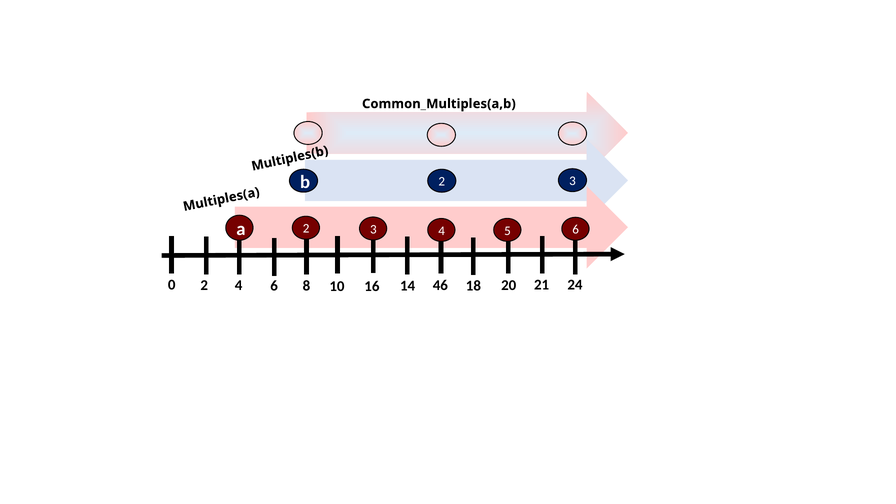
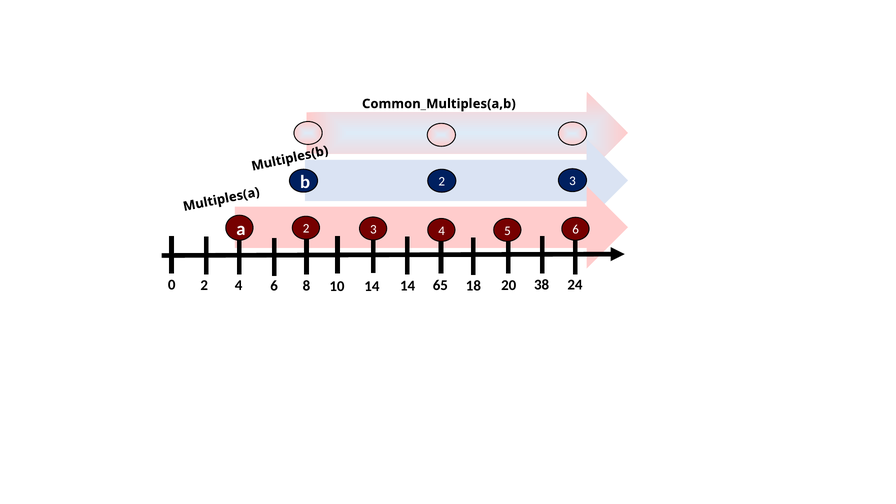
21: 21 -> 38
10 16: 16 -> 14
46: 46 -> 65
